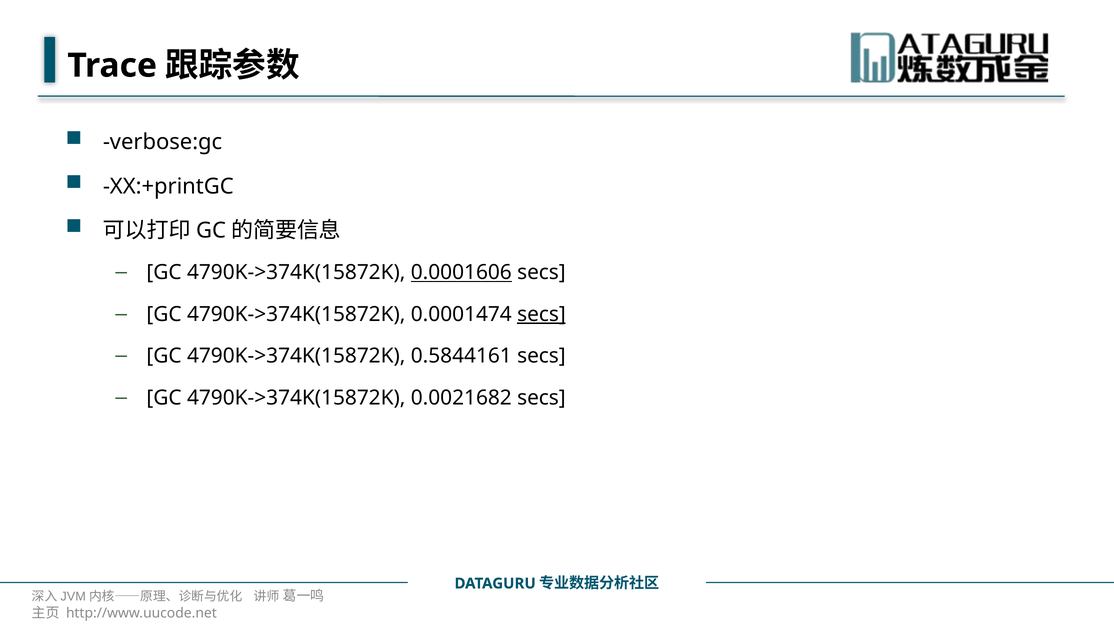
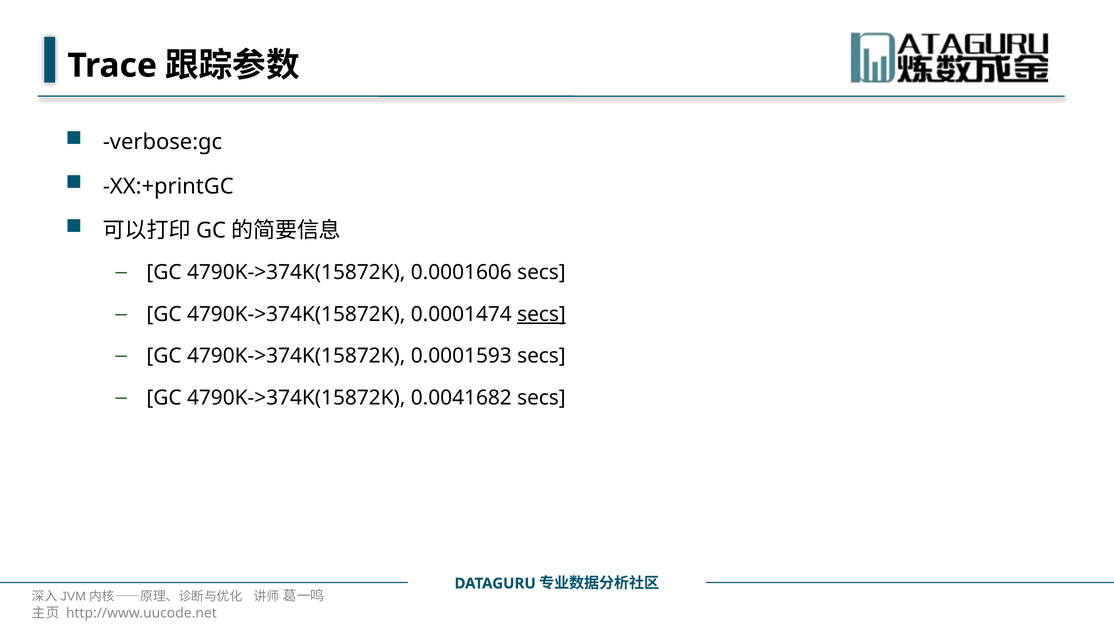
0.0001606 underline: present -> none
0.5844161: 0.5844161 -> 0.0001593
0.0021682: 0.0021682 -> 0.0041682
